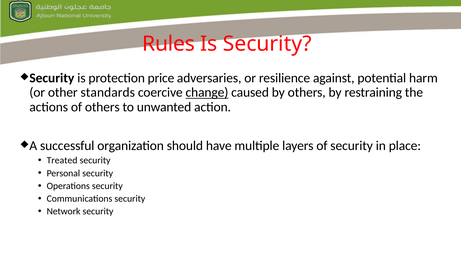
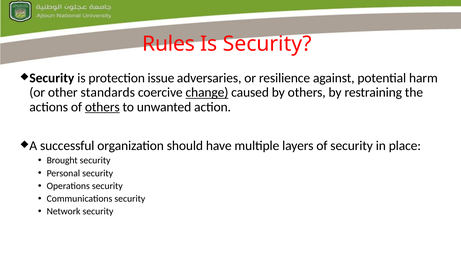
price: price -> issue
others at (102, 107) underline: none -> present
Treated: Treated -> Brought
